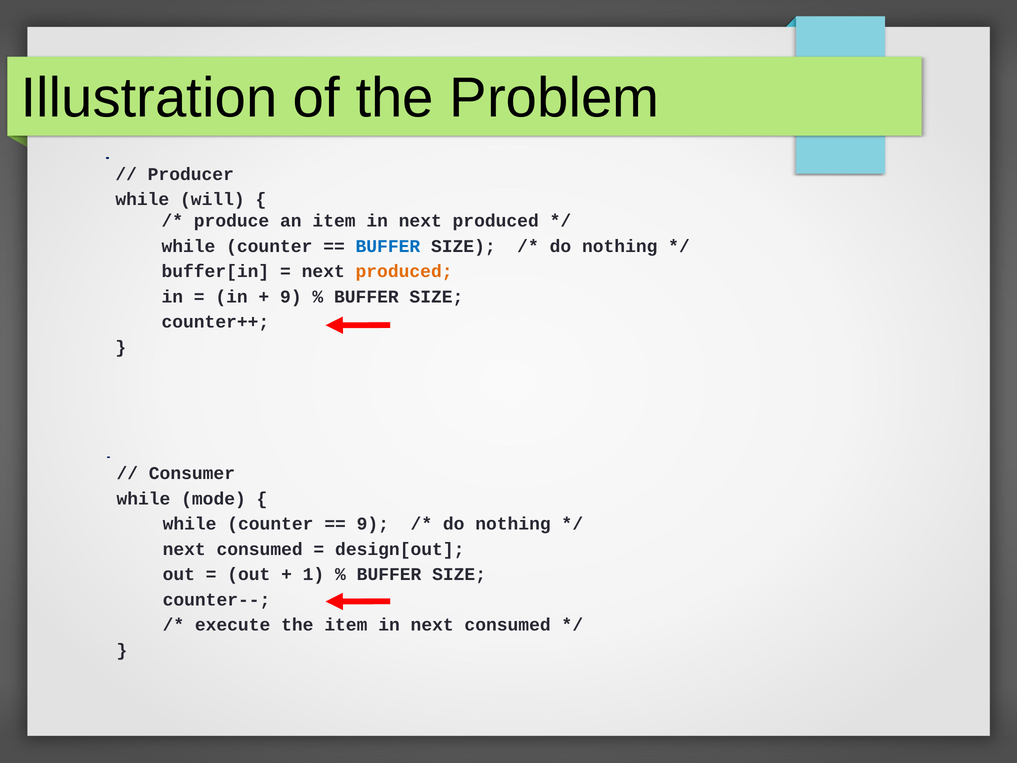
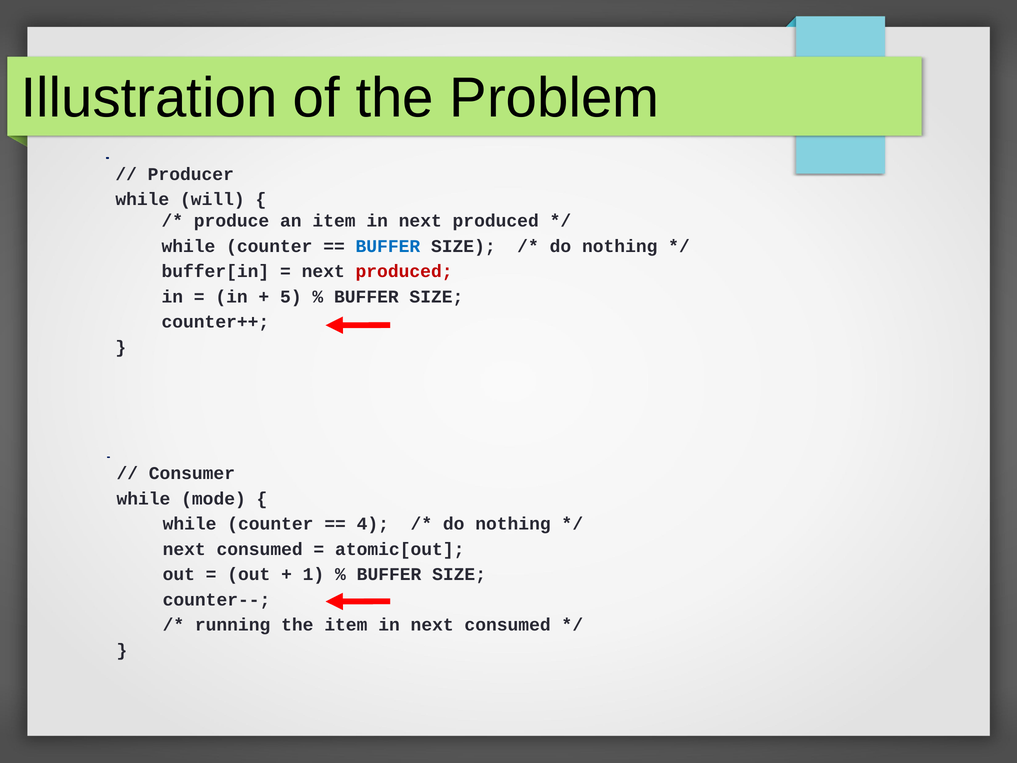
produced at (404, 271) colour: orange -> red
9 at (291, 297): 9 -> 5
9 at (373, 524): 9 -> 4
design[out: design[out -> atomic[out
execute: execute -> running
